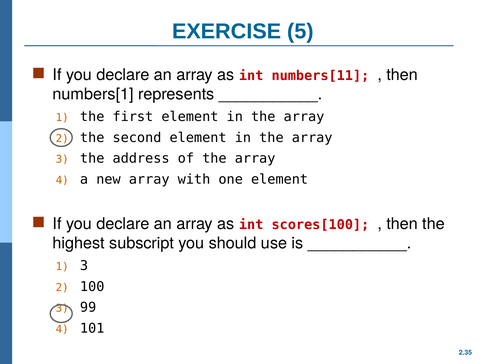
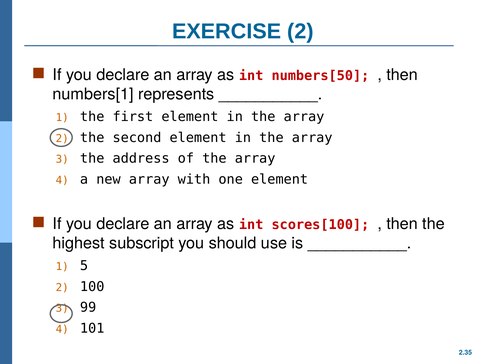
EXERCISE 5: 5 -> 2
numbers[11: numbers[11 -> numbers[50
3 at (84, 266): 3 -> 5
